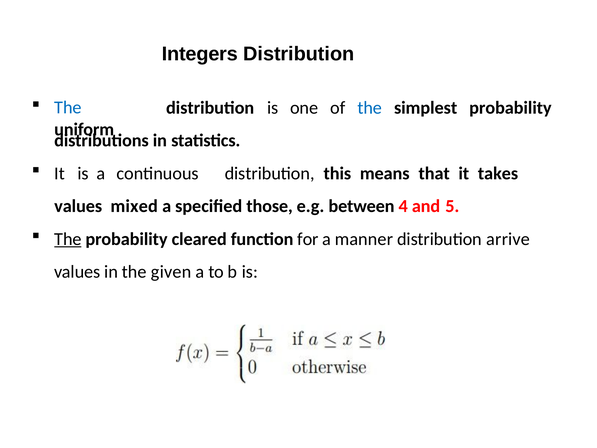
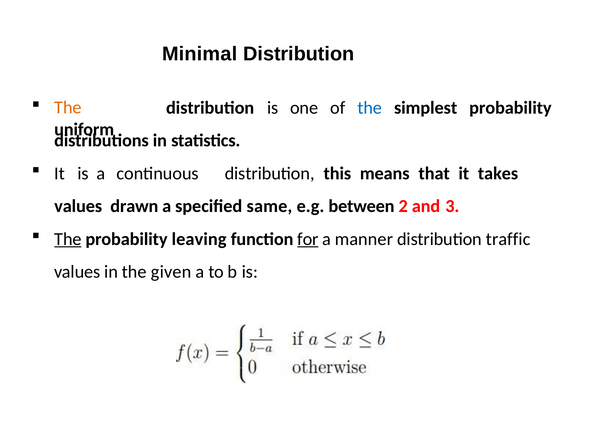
Integers: Integers -> Minimal
The at (68, 108) colour: blue -> orange
mixed: mixed -> drawn
those: those -> same
4: 4 -> 2
5: 5 -> 3
cleared: cleared -> leaving
for underline: none -> present
arrive: arrive -> traffic
